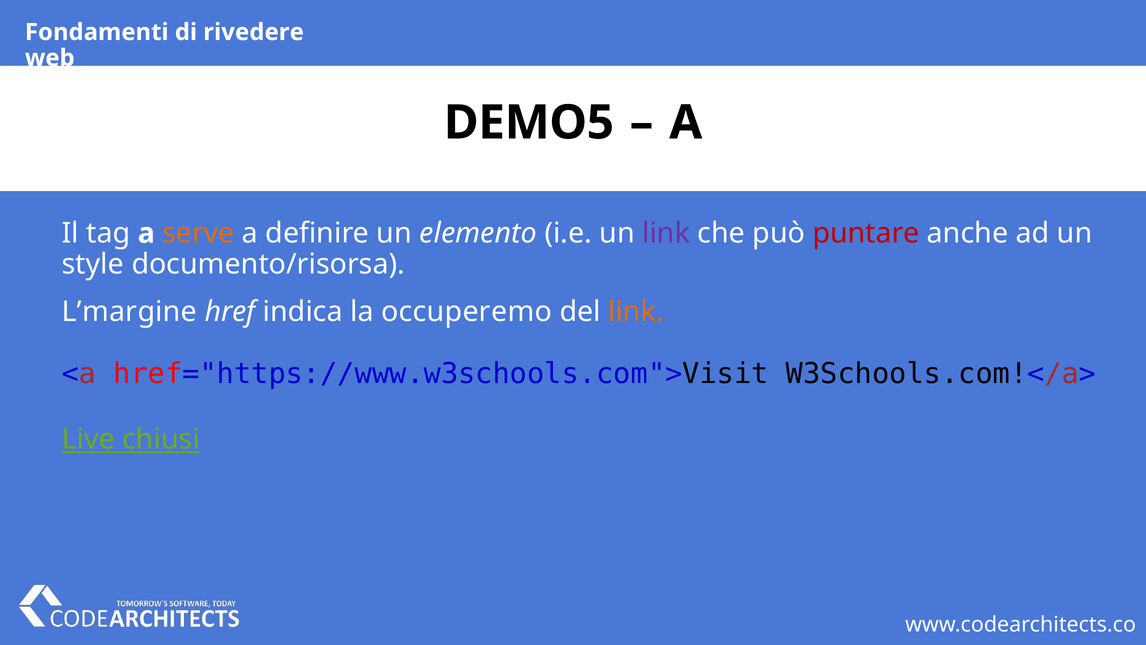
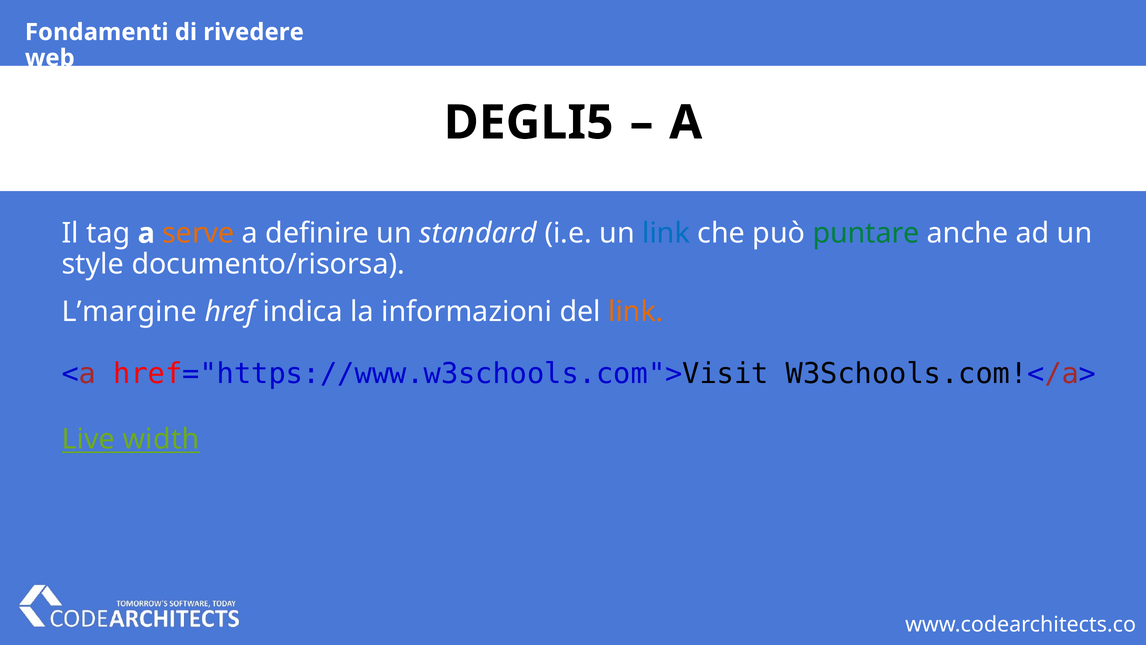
DEMO5: DEMO5 -> DEGLI5
elemento: elemento -> standard
link at (666, 233) colour: purple -> blue
puntare colour: red -> green
occuperemo: occuperemo -> informazioni
chiusi: chiusi -> width
